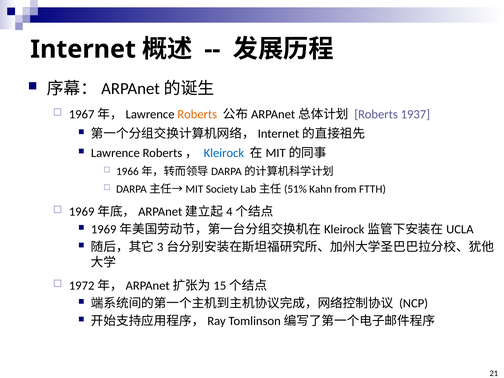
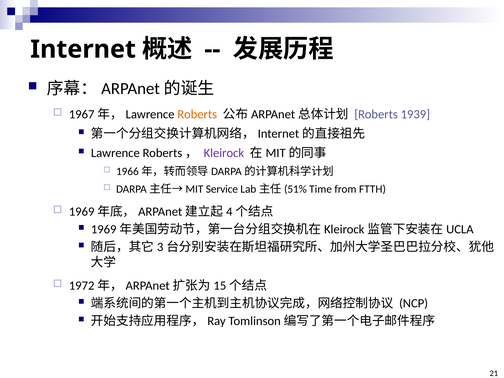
1937: 1937 -> 1939
Kleirock colour: blue -> purple
Society: Society -> Service
Kahn: Kahn -> Time
